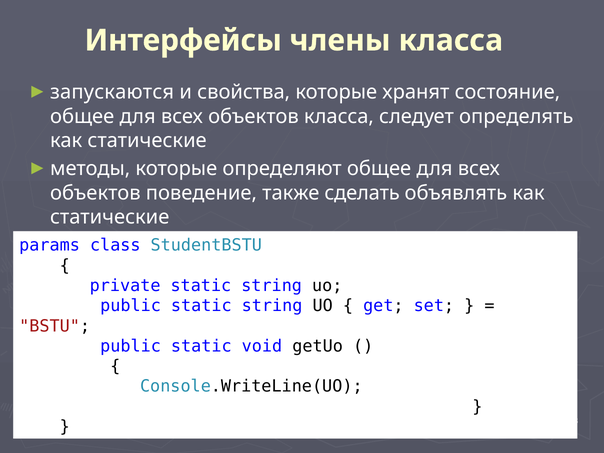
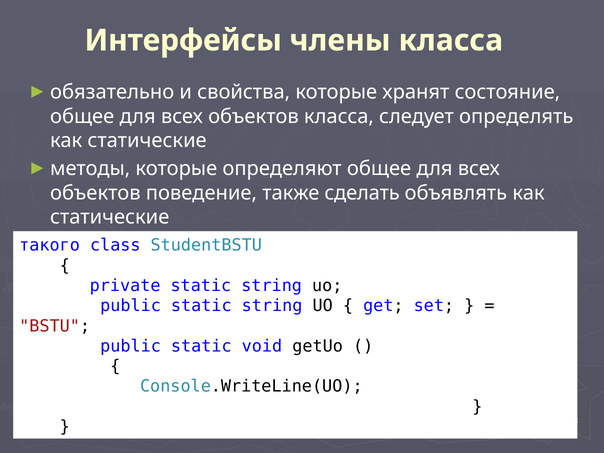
запускаются: запускаются -> обязательно
params: params -> такого
